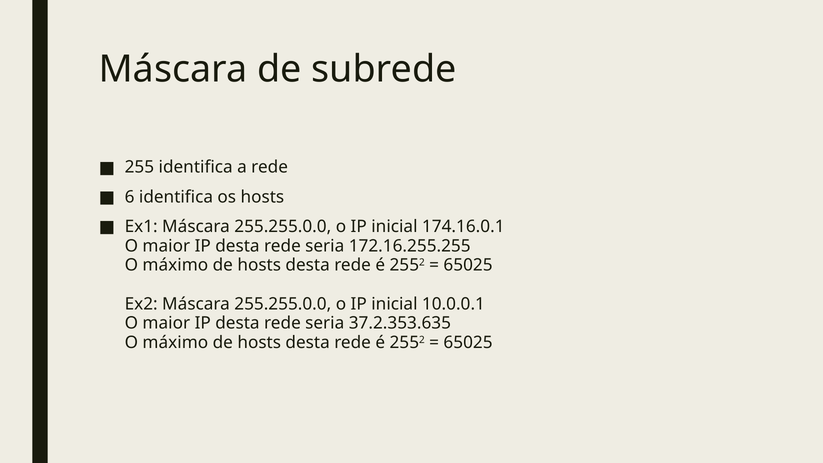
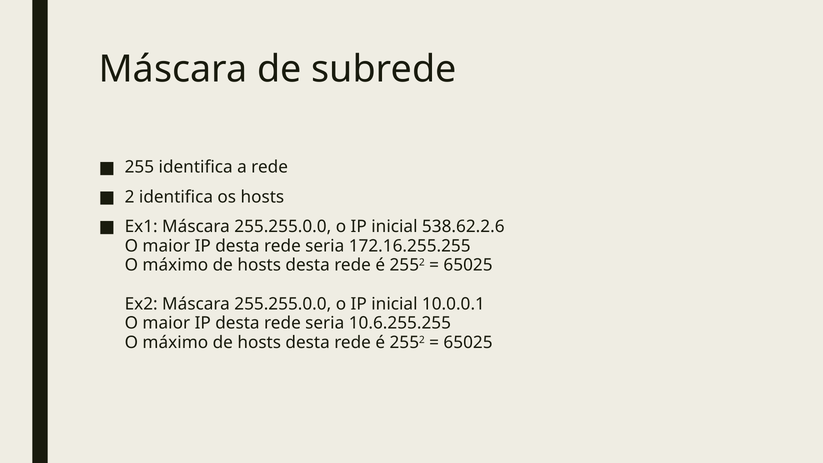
6: 6 -> 2
174.16.0.1: 174.16.0.1 -> 538.62.2.6
37.2.353.635: 37.2.353.635 -> 10.6.255.255
